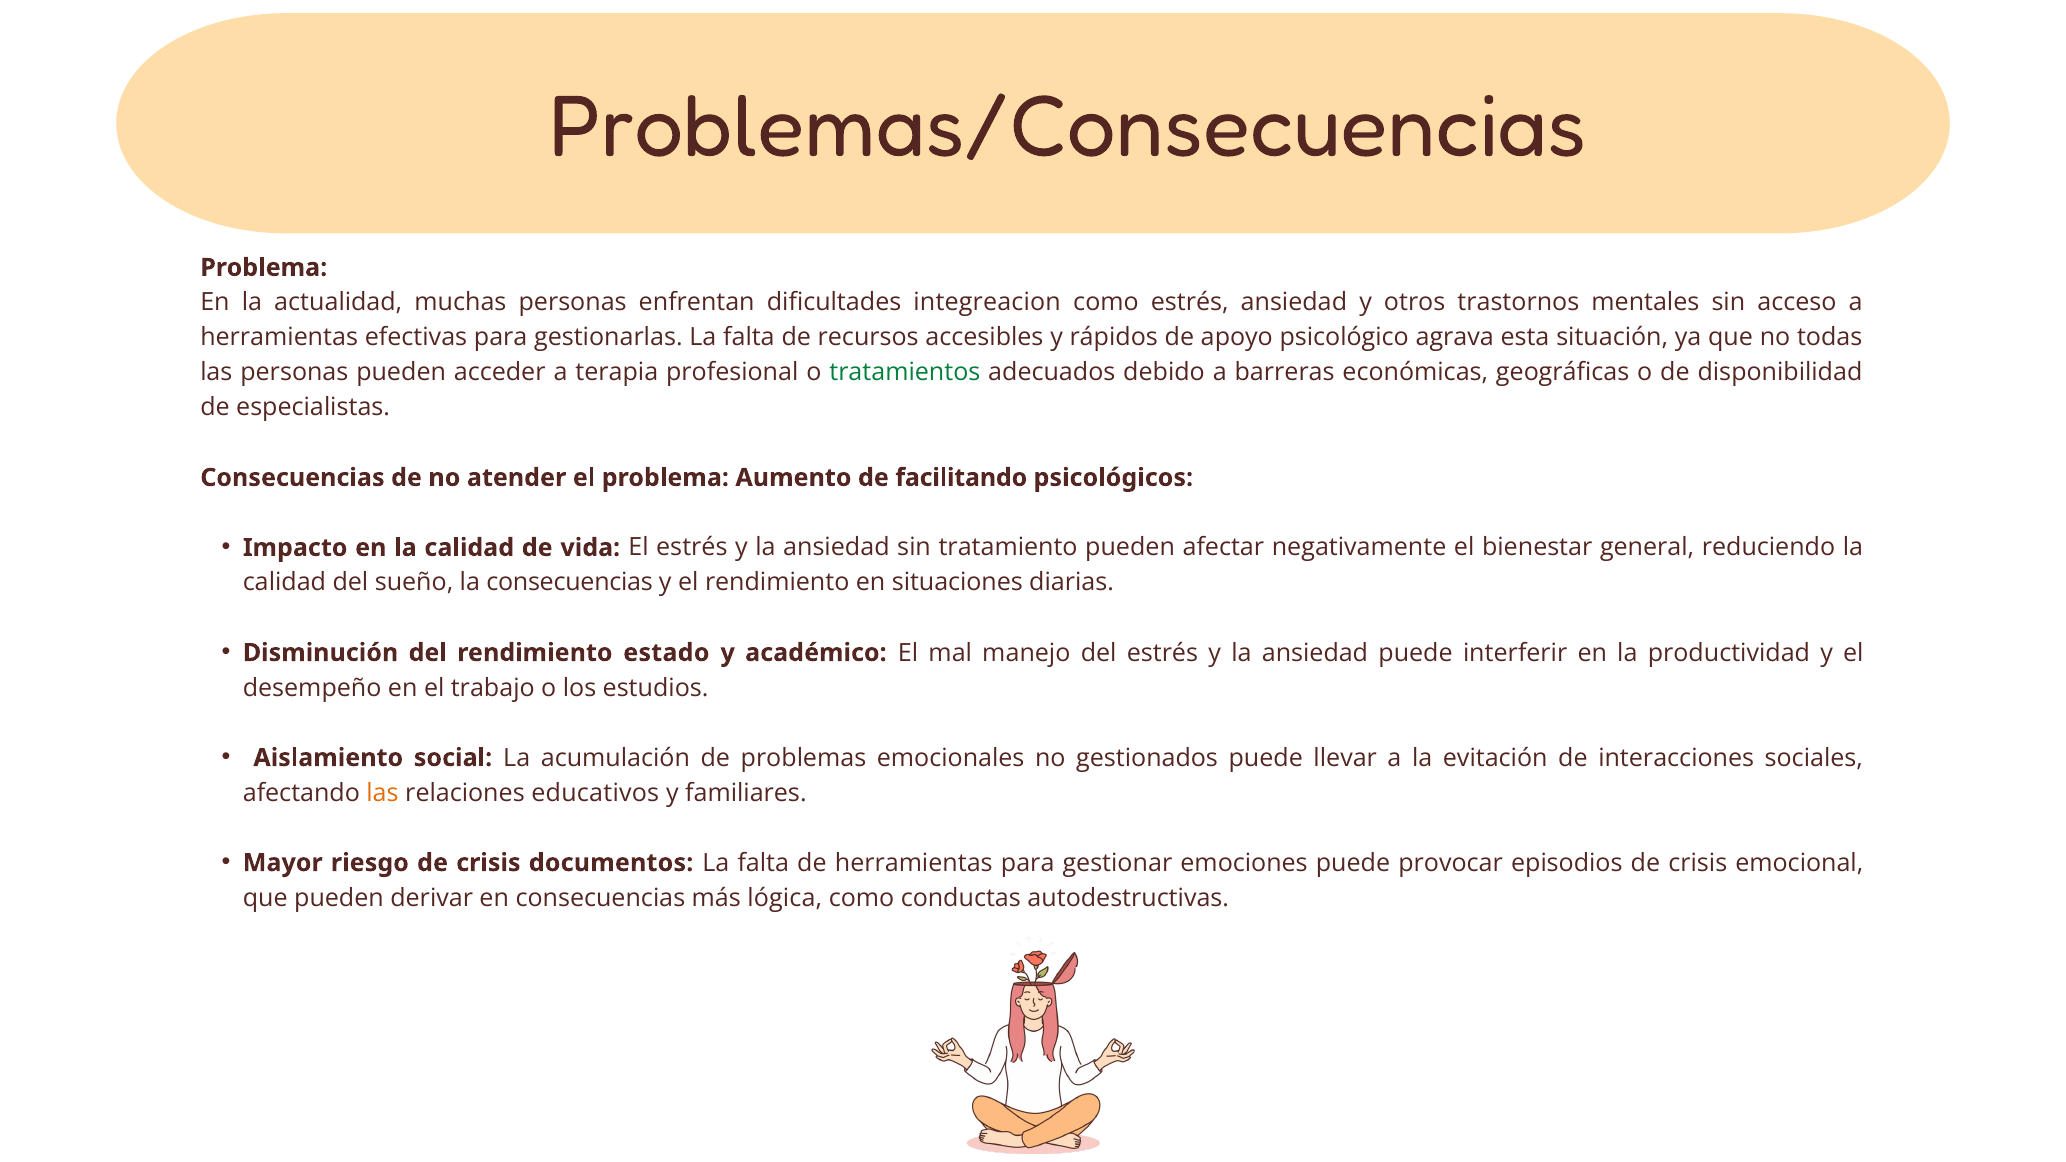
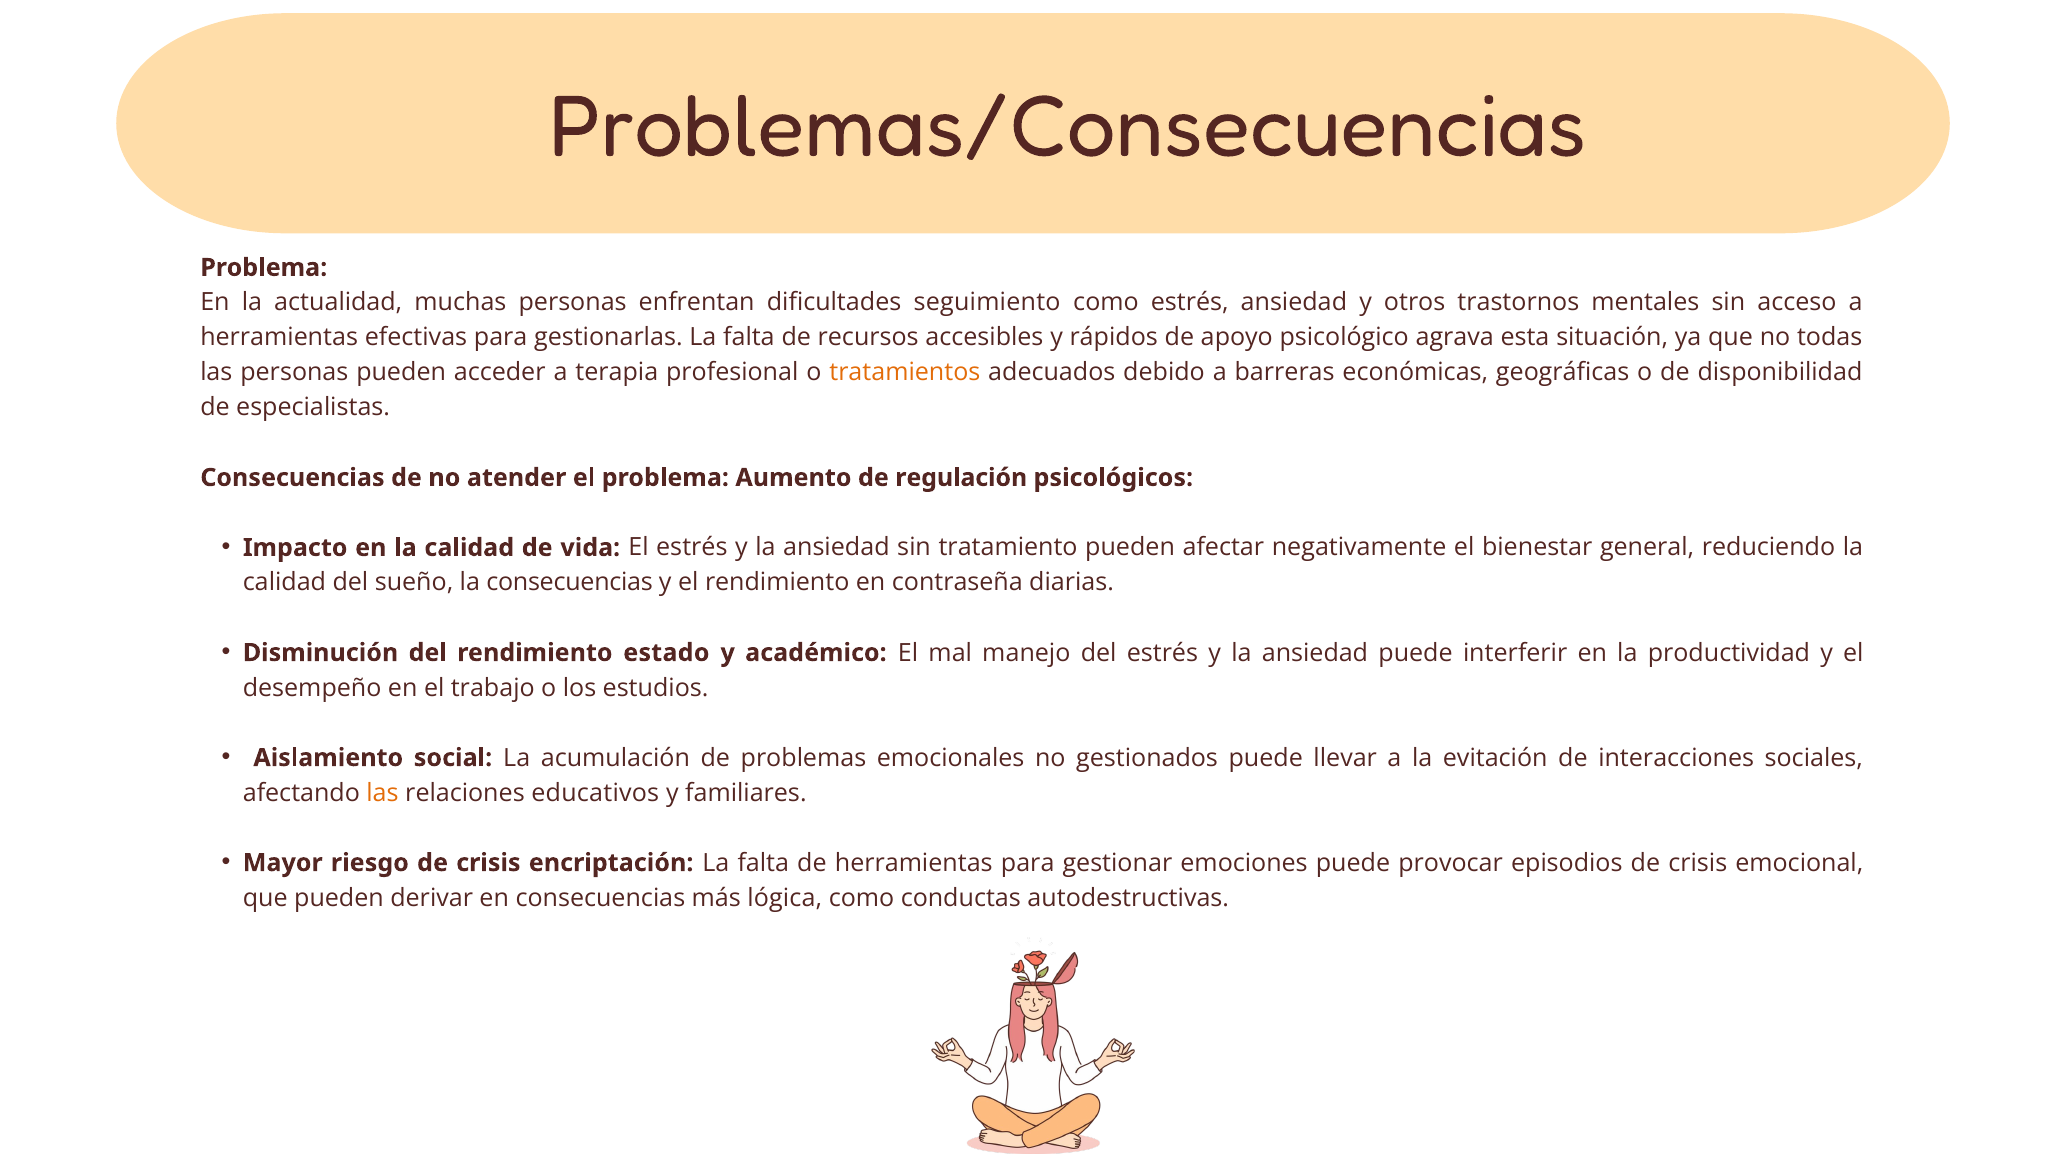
integreacion: integreacion -> seguimiento
tratamientos colour: green -> orange
facilitando: facilitando -> regulación
situaciones: situaciones -> contraseña
documentos: documentos -> encriptación
